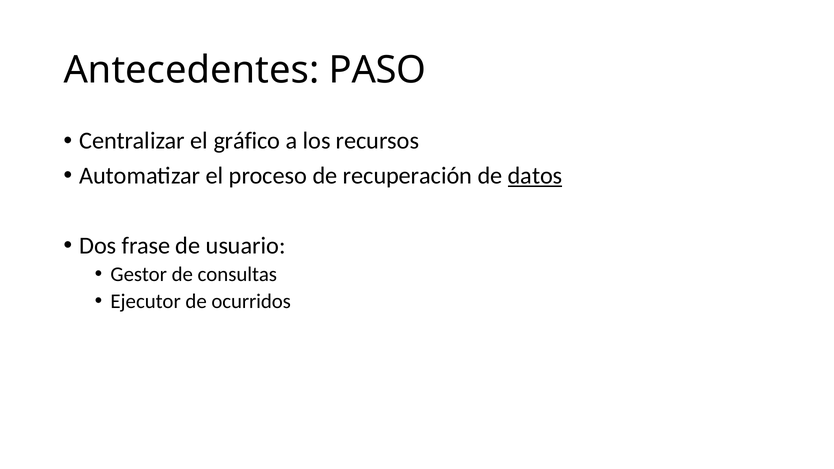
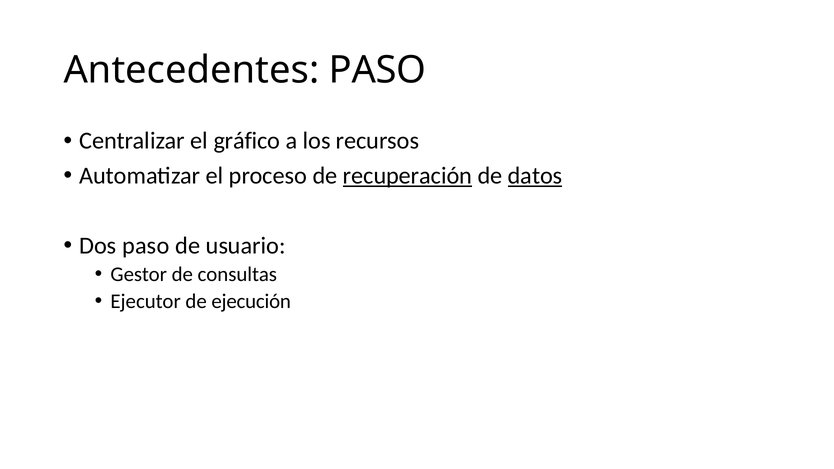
recuperación underline: none -> present
Dos frase: frase -> paso
ocurridos: ocurridos -> ejecución
